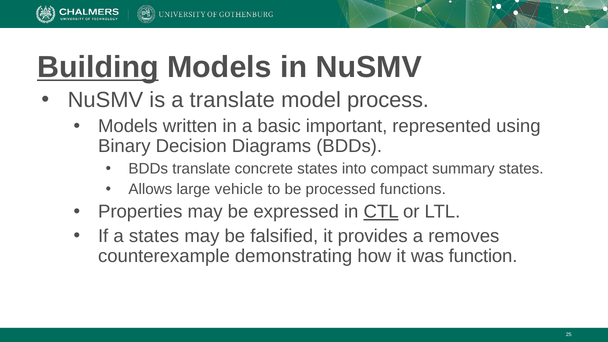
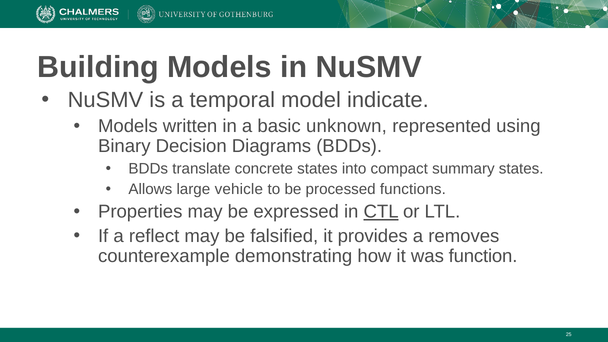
Building underline: present -> none
a translate: translate -> temporal
process: process -> indicate
important: important -> unknown
a states: states -> reflect
